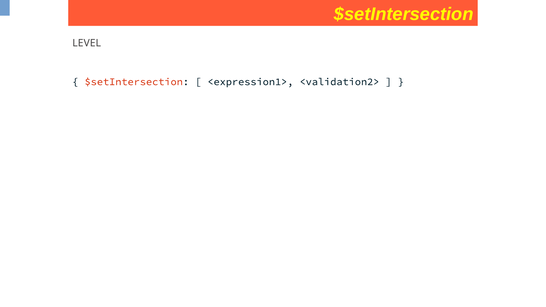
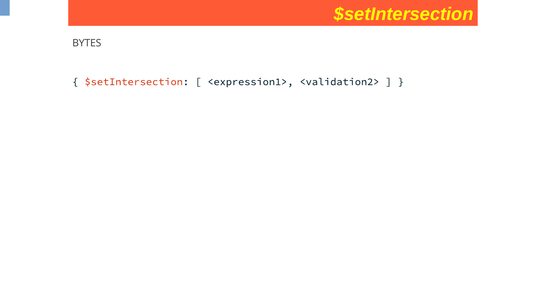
LEVEL: LEVEL -> BYTES
